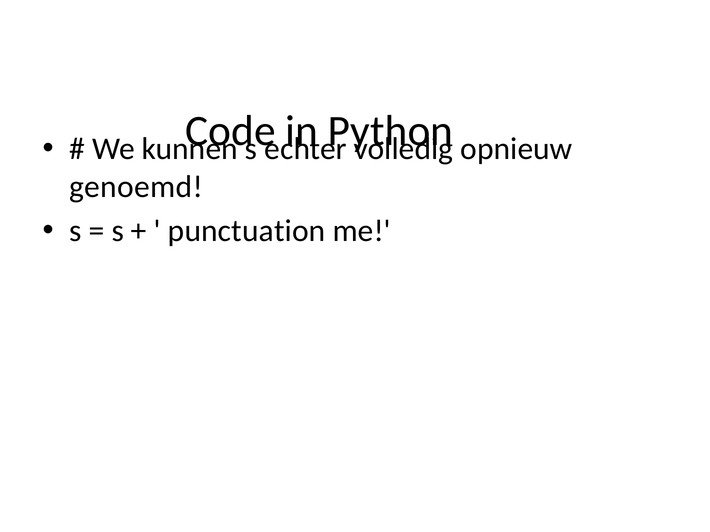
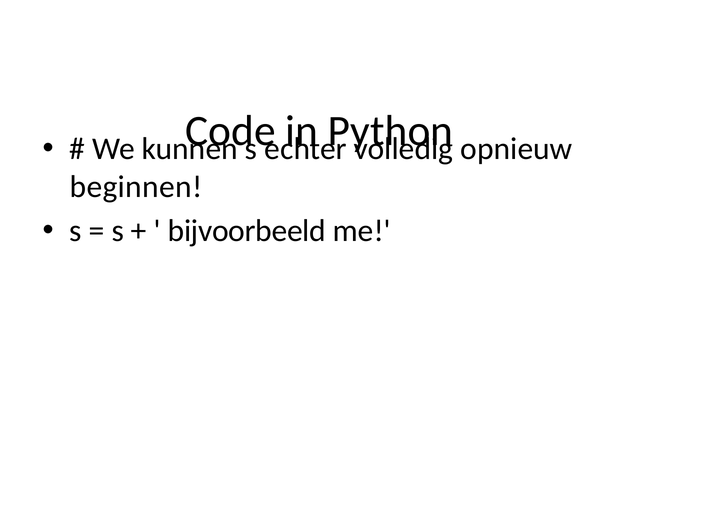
genoemd: genoemd -> beginnen
punctuation: punctuation -> bijvoorbeeld
